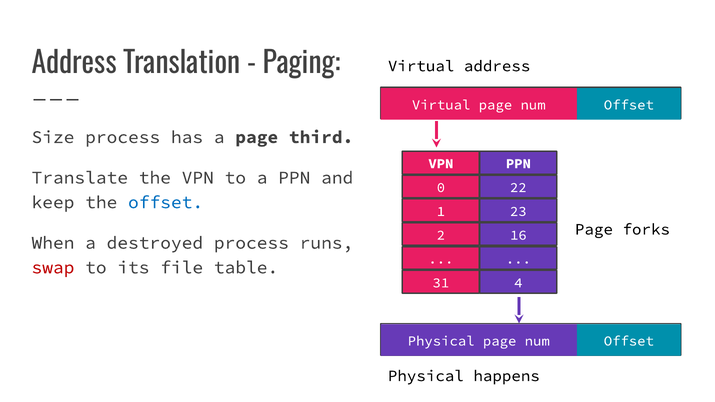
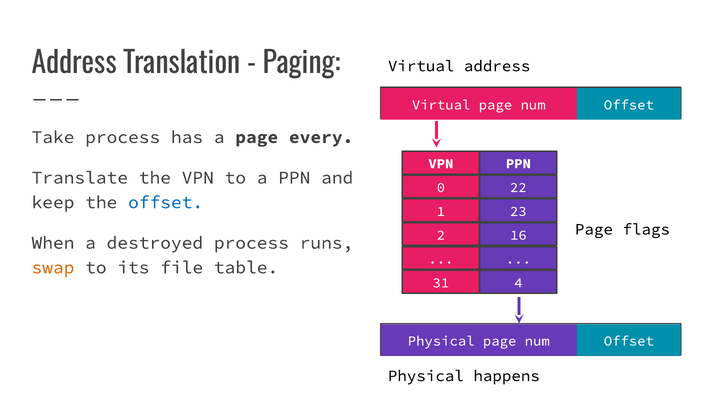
Size: Size -> Take
third: third -> every
forks: forks -> flags
swap colour: red -> orange
